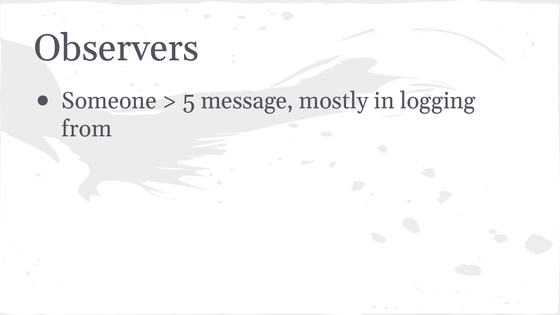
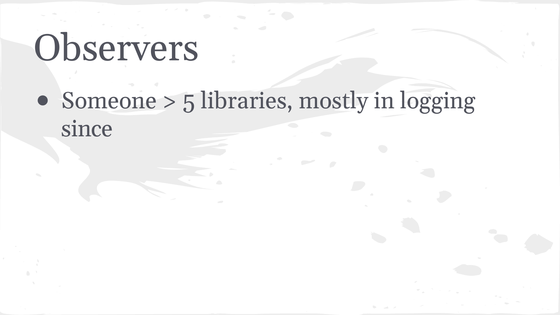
message: message -> libraries
from: from -> since
